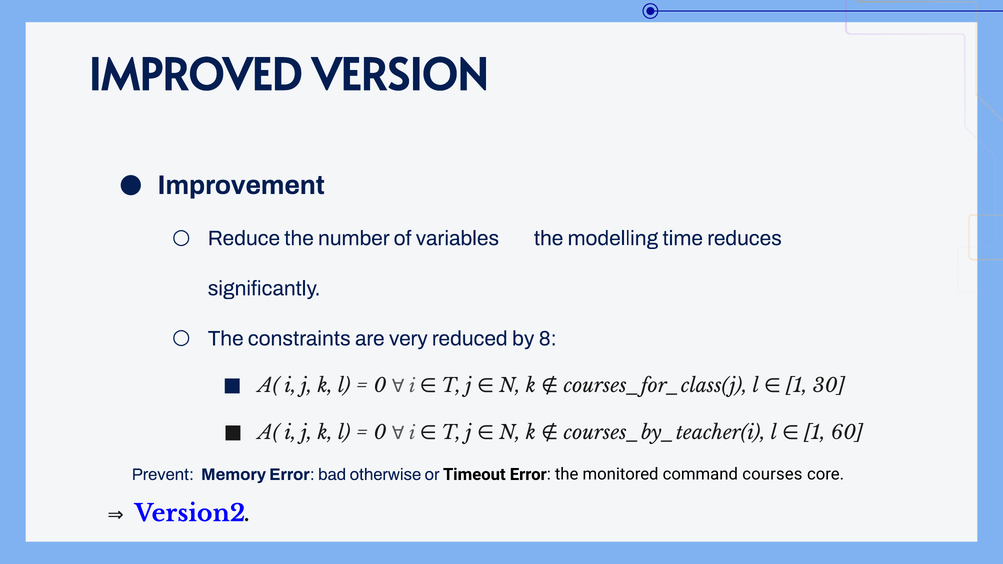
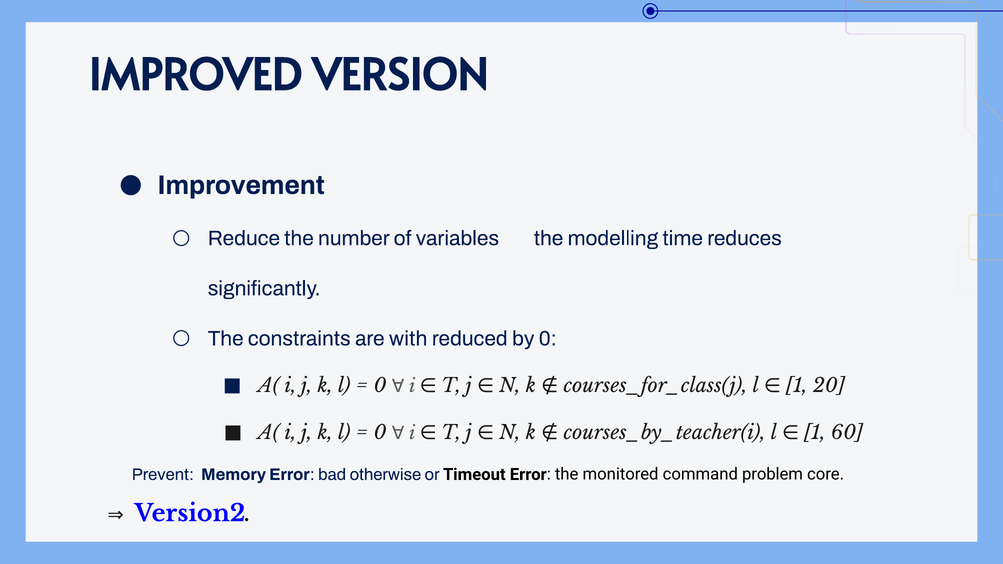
very: very -> with
by 8: 8 -> 0
30: 30 -> 20
courses: courses -> problem
